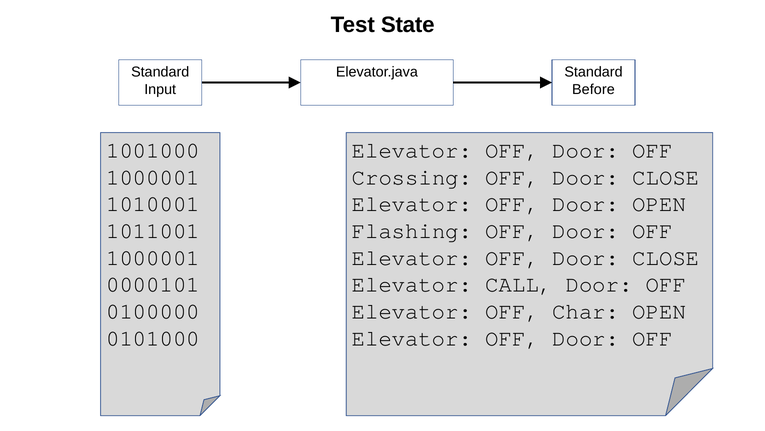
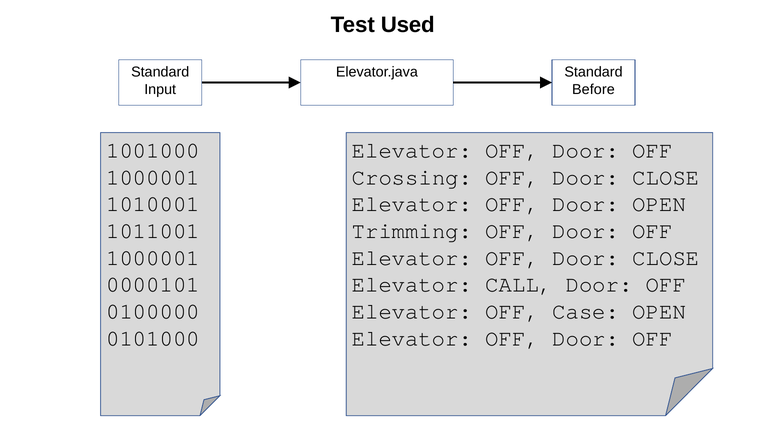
State: State -> Used
Flashing: Flashing -> Trimming
Char: Char -> Case
